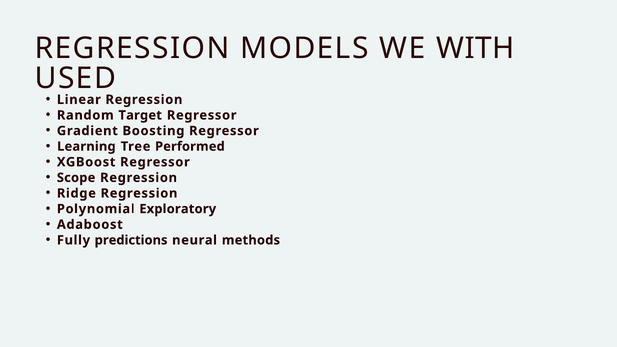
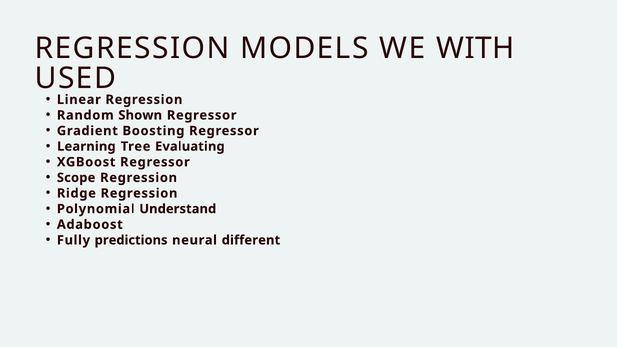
Target: Target -> Shown
Performed: Performed -> Evaluating
Exploratory: Exploratory -> Understand
methods: methods -> different
